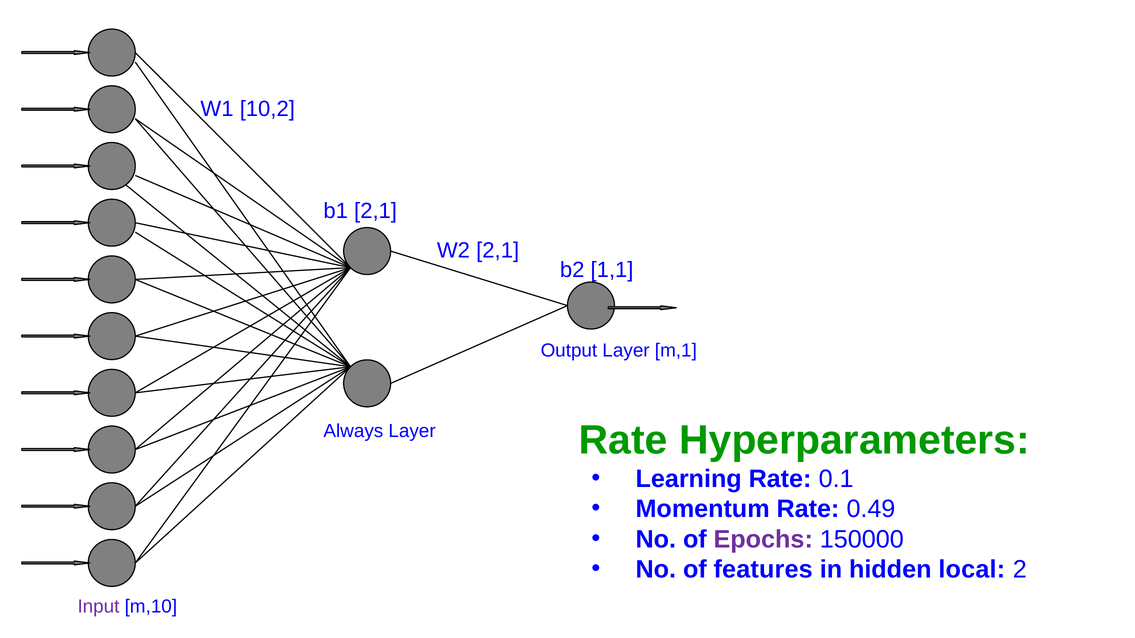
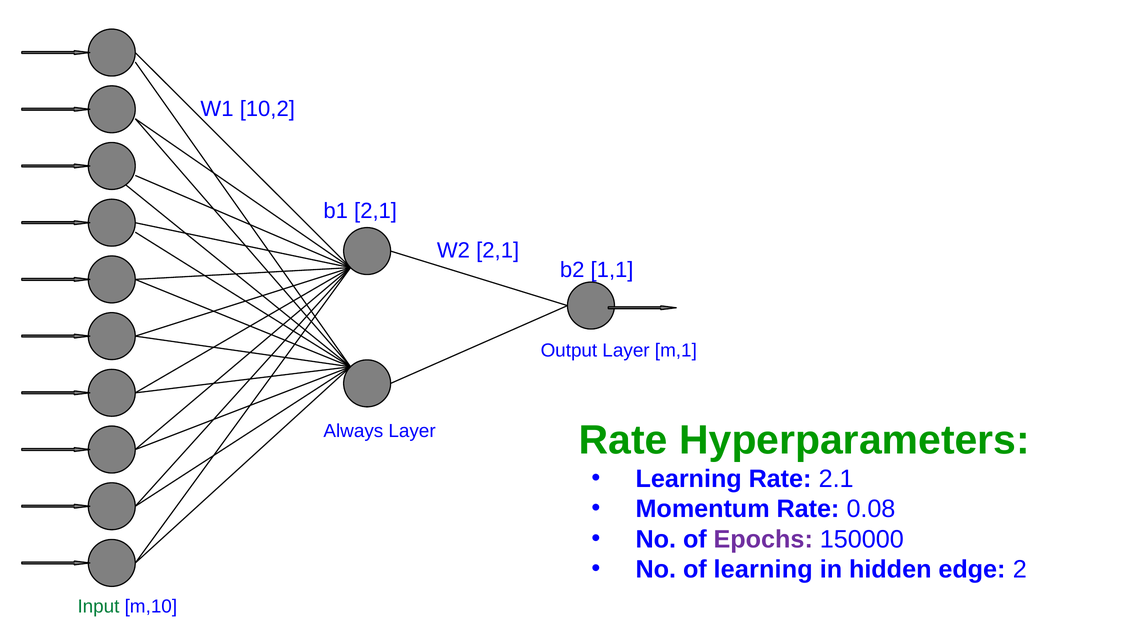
0.1: 0.1 -> 2.1
0.49: 0.49 -> 0.08
of features: features -> learning
local: local -> edge
Input colour: purple -> green
